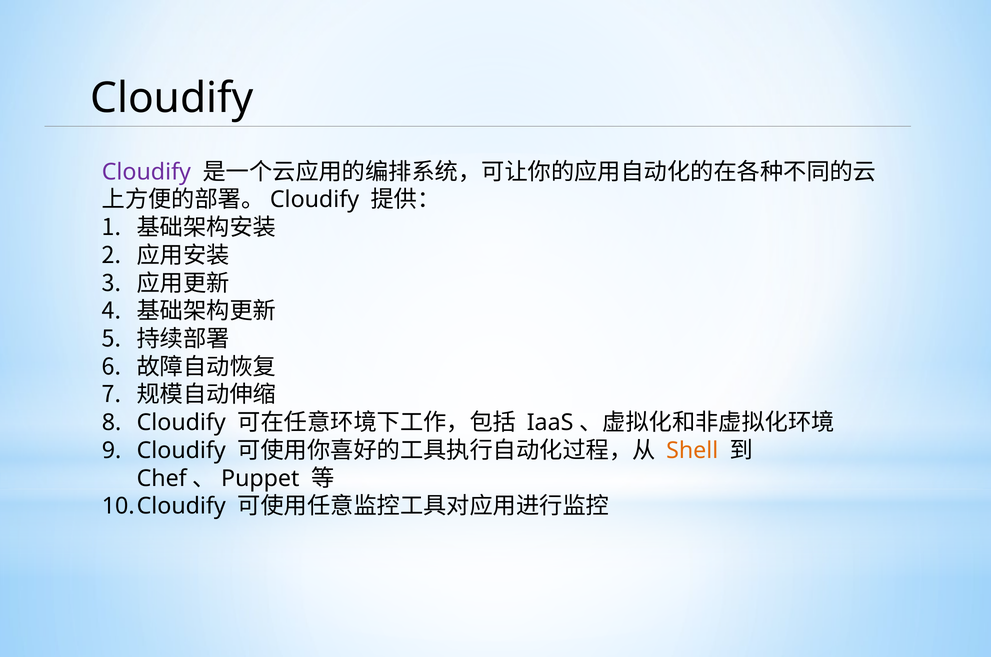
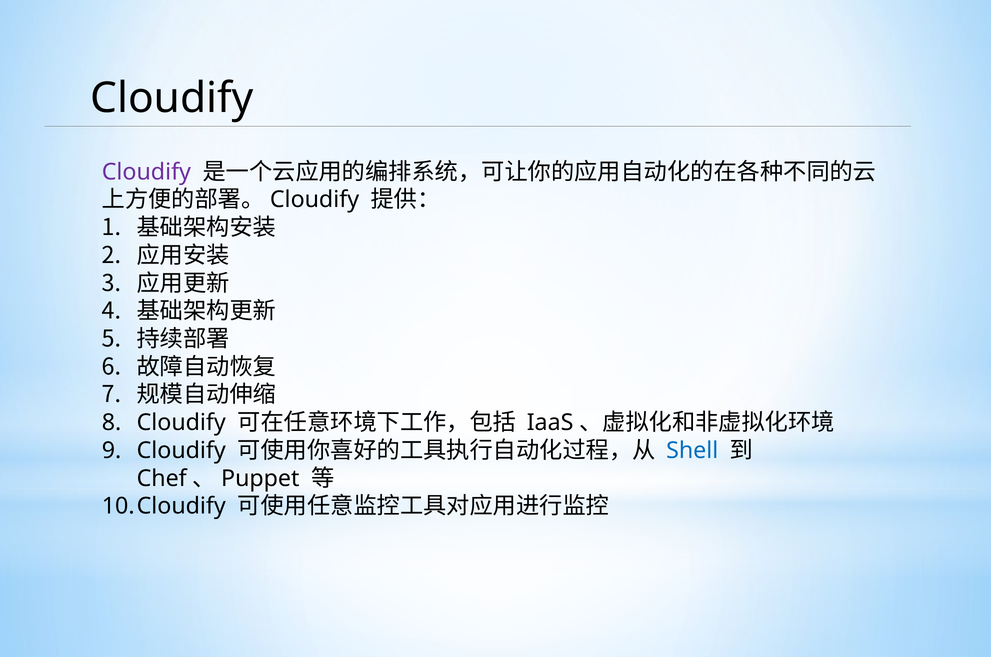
Shell colour: orange -> blue
